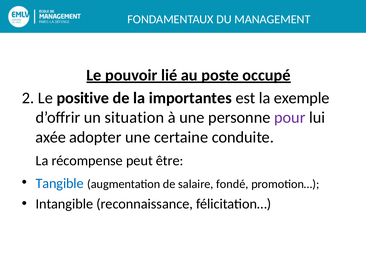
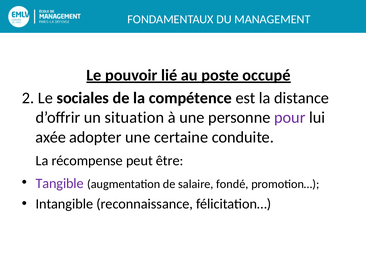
positive: positive -> sociales
importantes: importantes -> compétence
exemple: exemple -> distance
Tangible colour: blue -> purple
